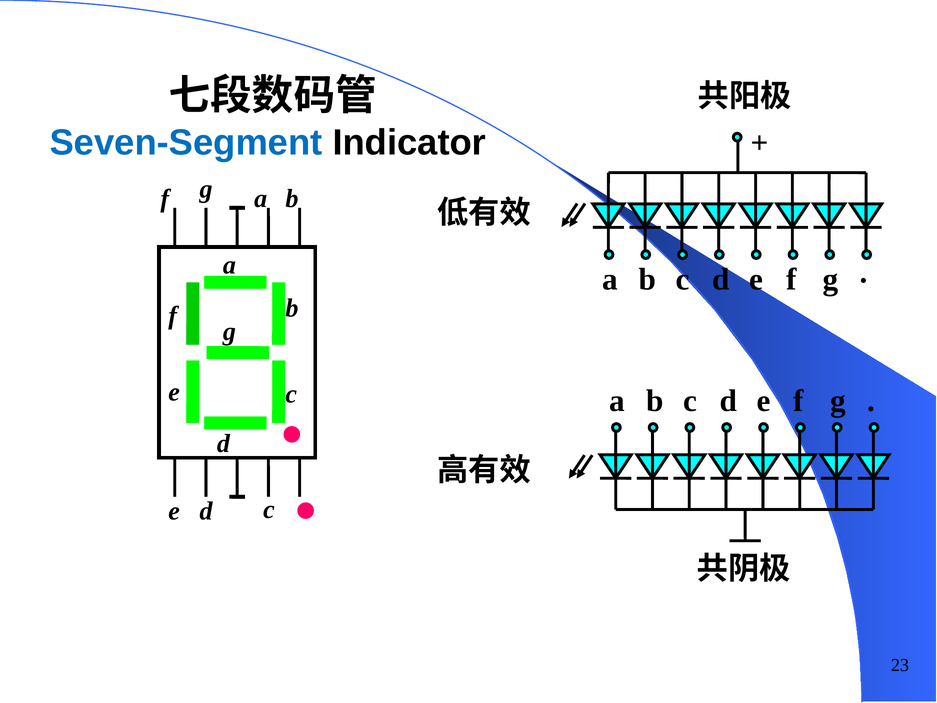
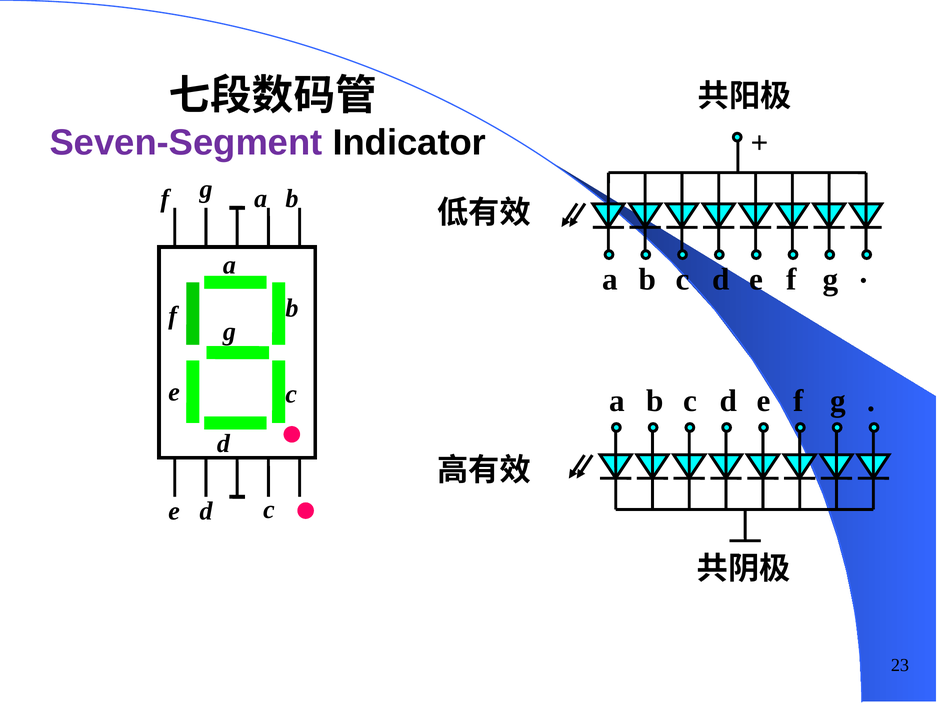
Seven-Segment colour: blue -> purple
